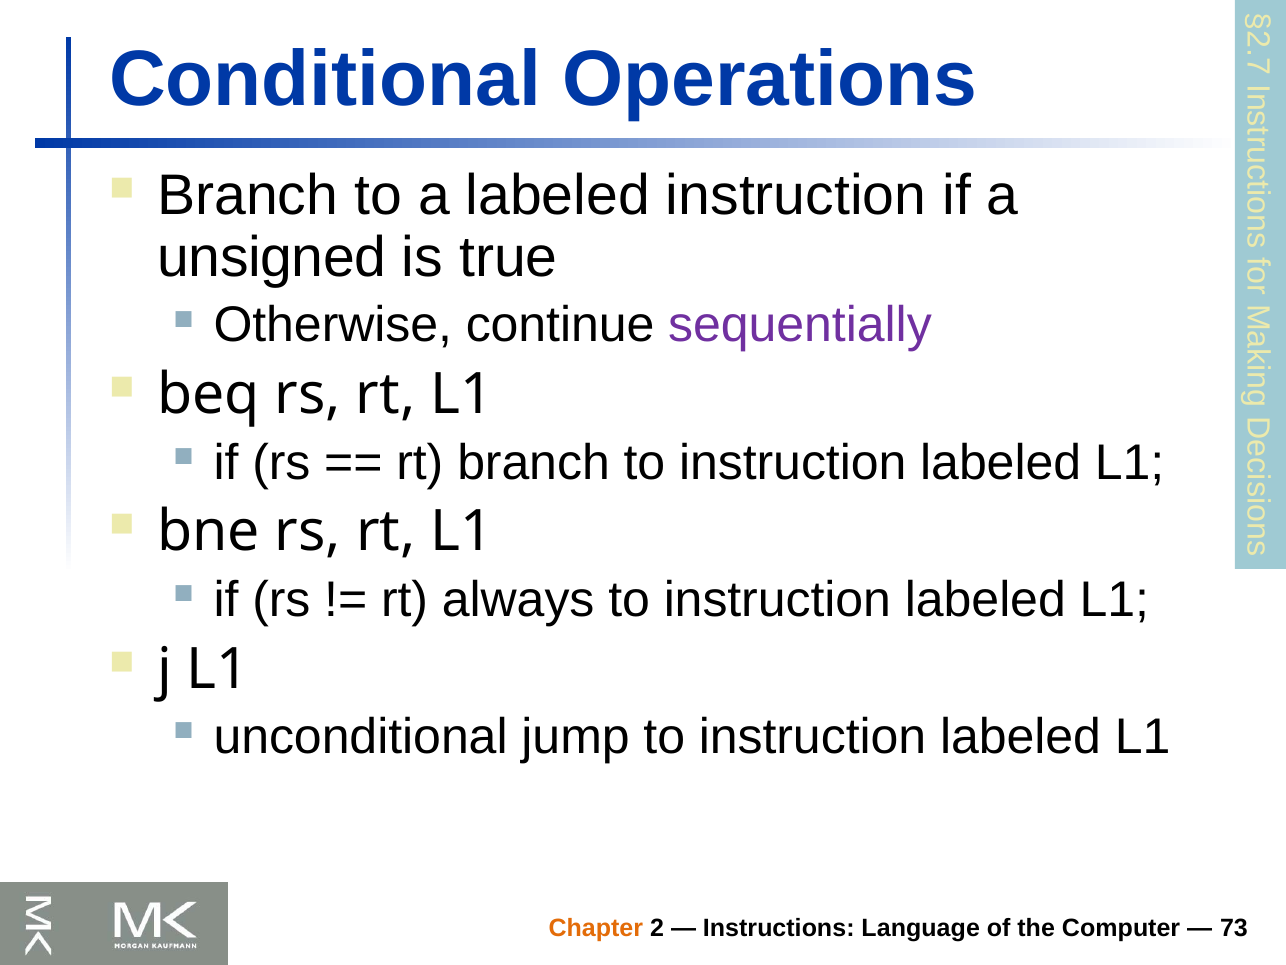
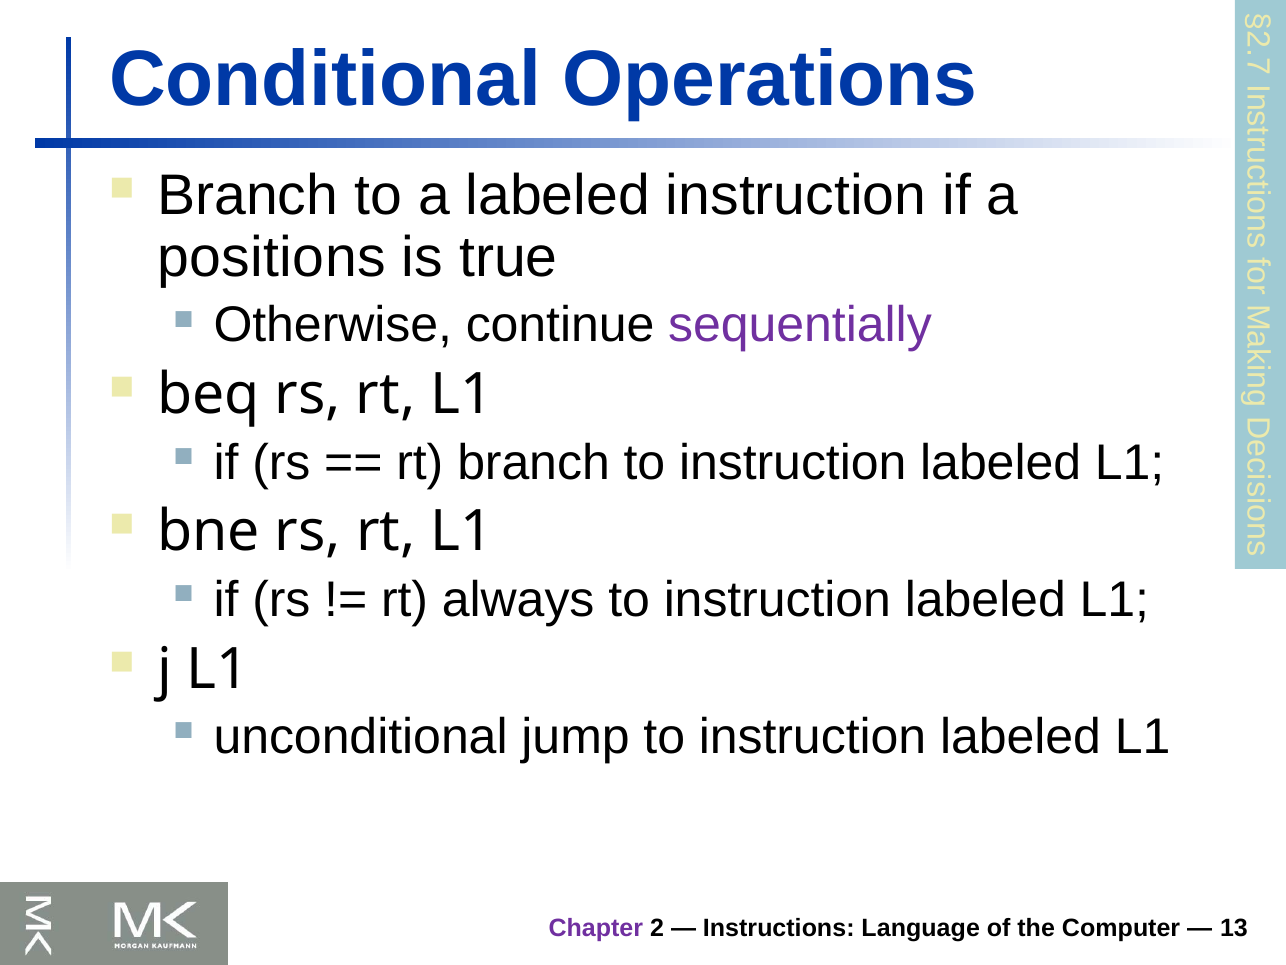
unsigned: unsigned -> positions
Chapter colour: orange -> purple
73: 73 -> 13
